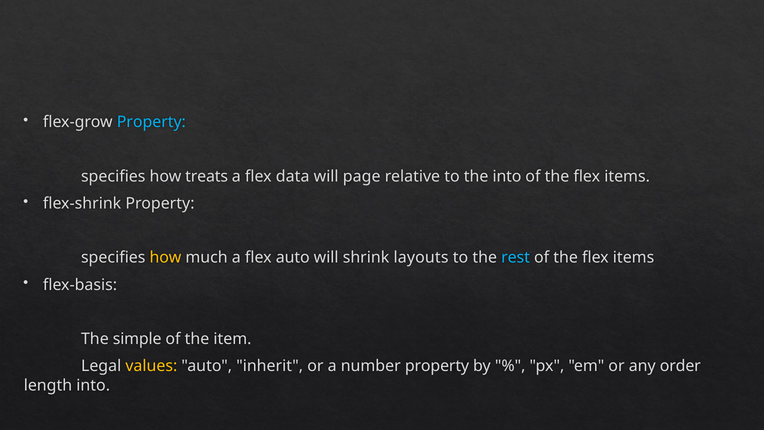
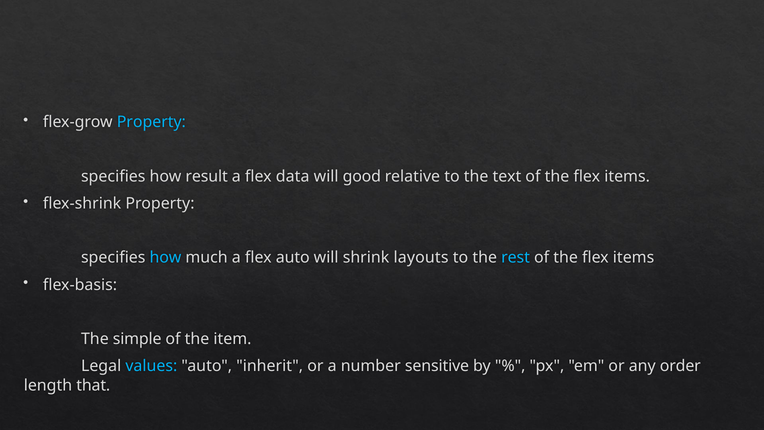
treats: treats -> result
page: page -> good
the into: into -> text
how at (165, 258) colour: yellow -> light blue
values colour: yellow -> light blue
number property: property -> sensitive
length into: into -> that
